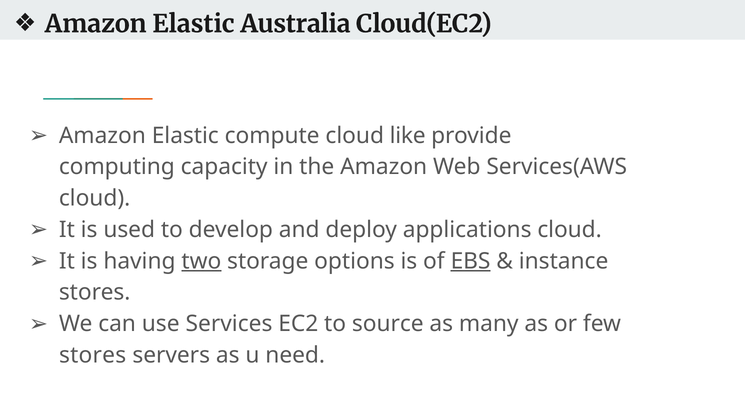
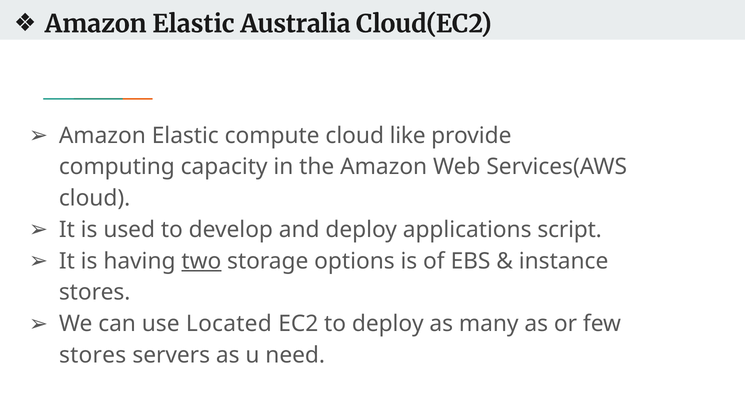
applications cloud: cloud -> script
EBS underline: present -> none
Services: Services -> Located
to source: source -> deploy
